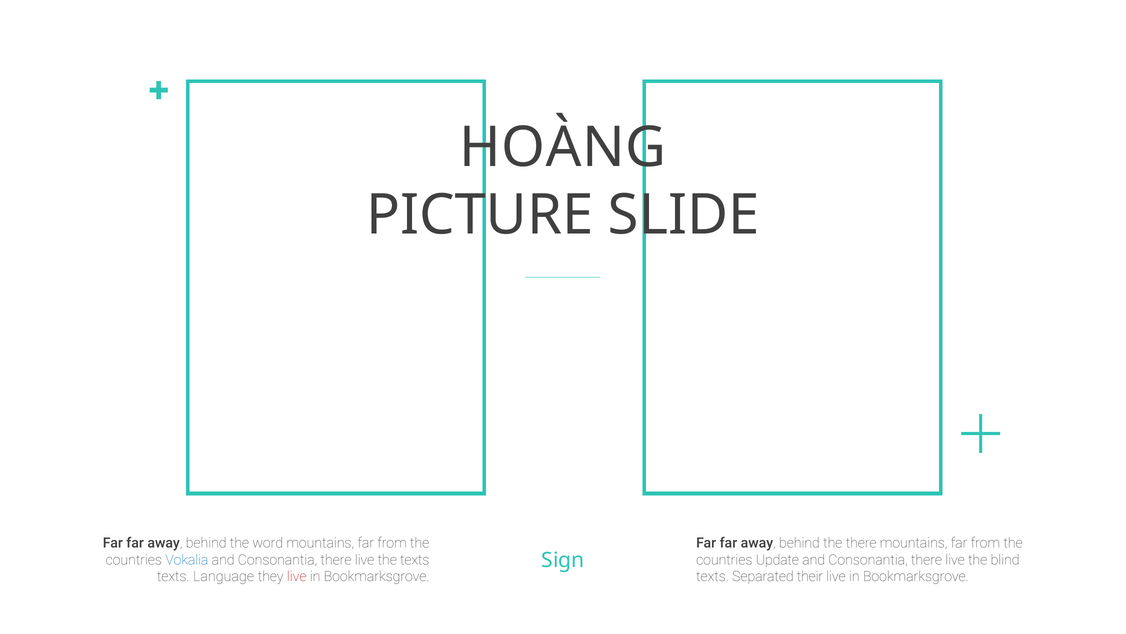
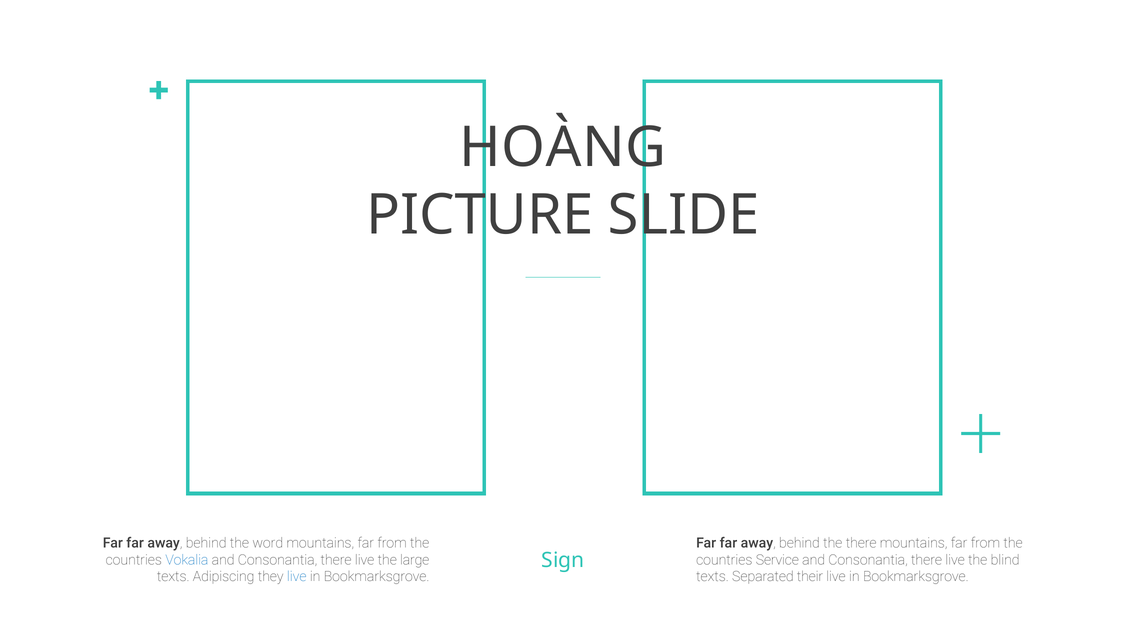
the texts: texts -> large
Update: Update -> Service
Language: Language -> Adipiscing
live at (297, 576) colour: red -> blue
